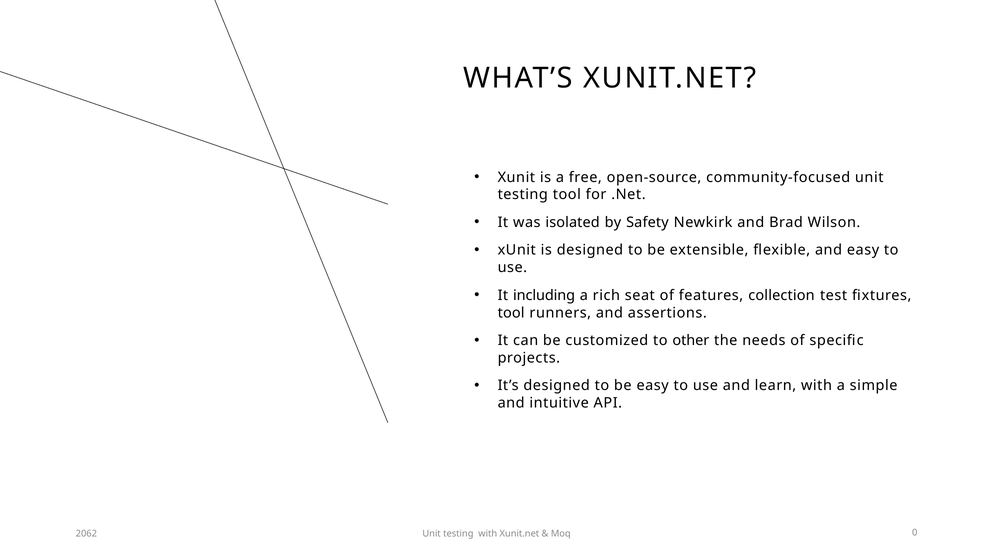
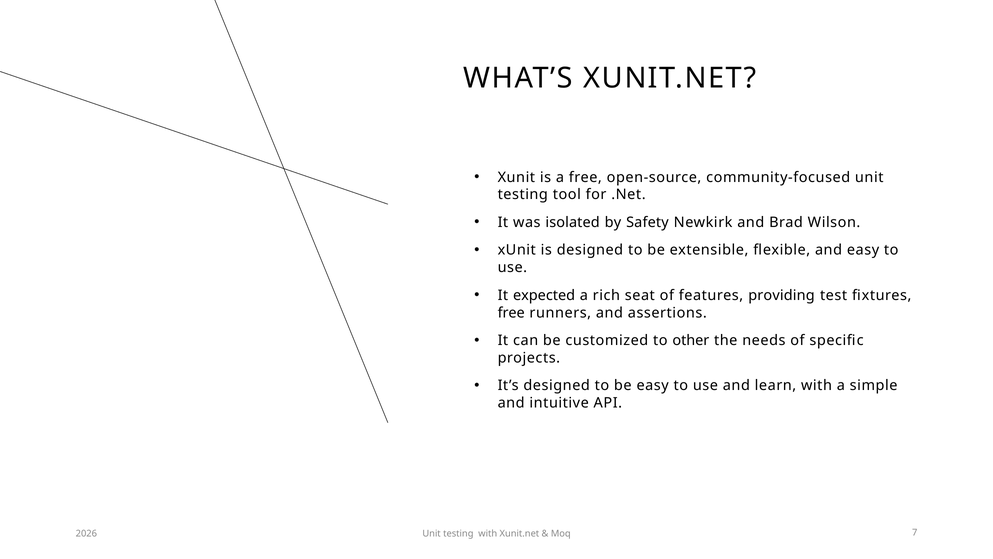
including: including -> expected
collection: collection -> providing
tool at (511, 313): tool -> free
2062: 2062 -> 2026
0: 0 -> 7
